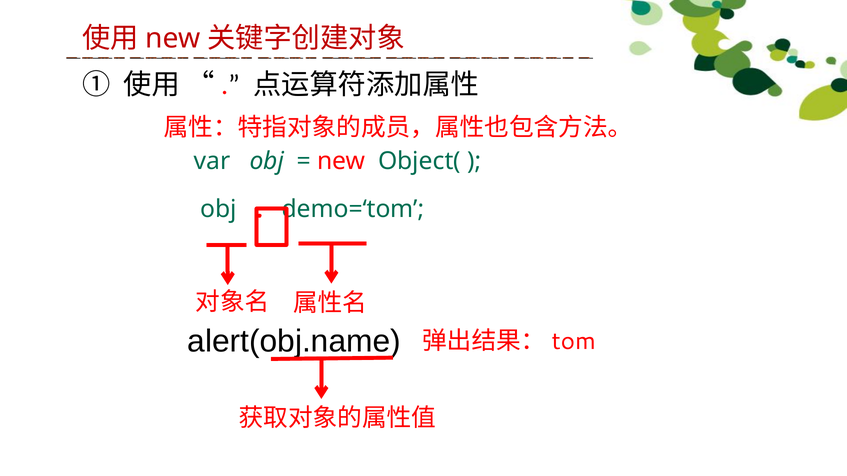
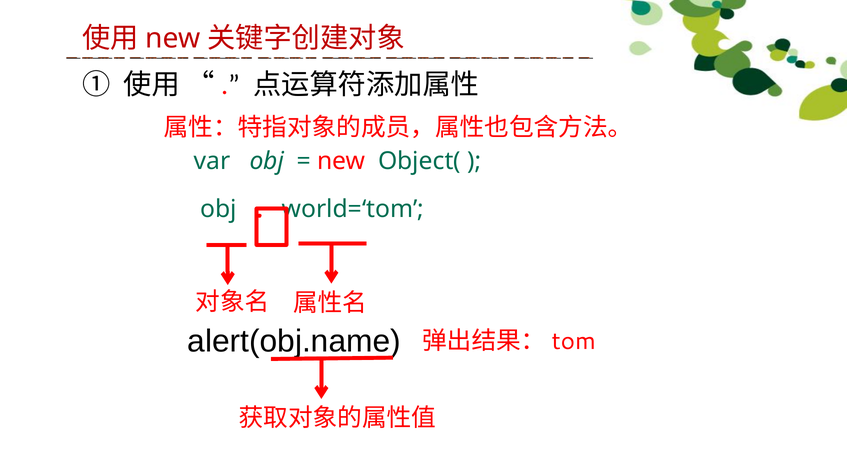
demo=‘tom: demo=‘tom -> world=‘tom
